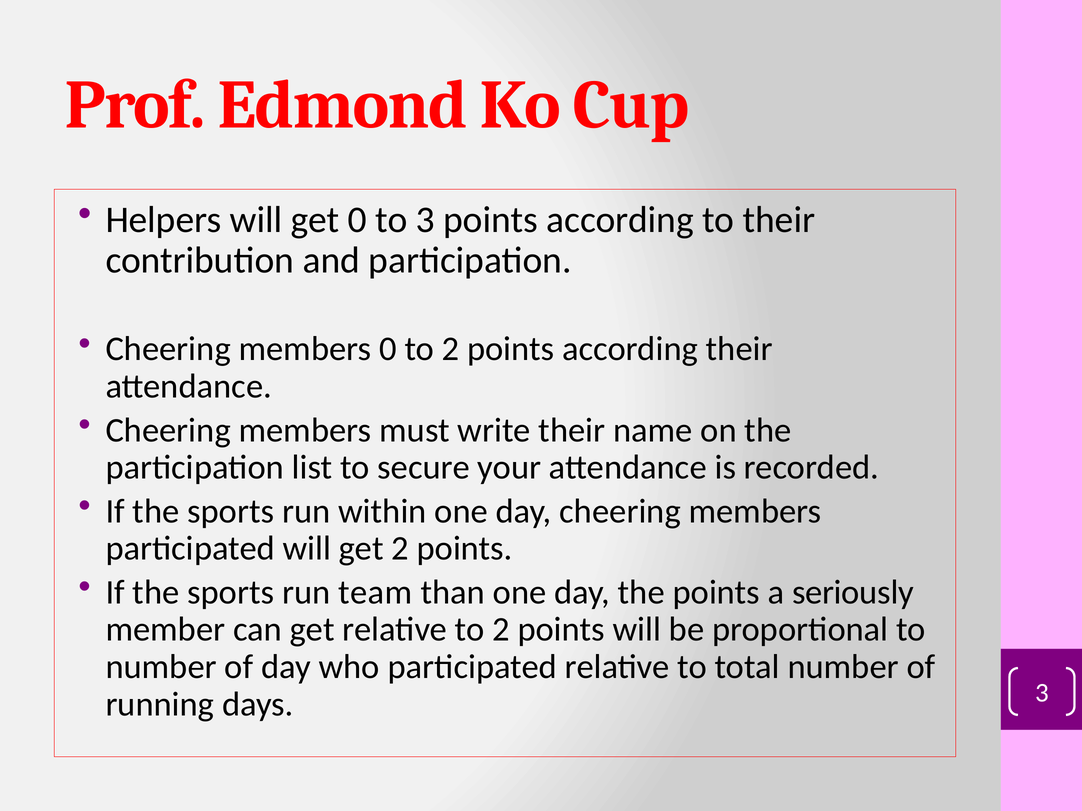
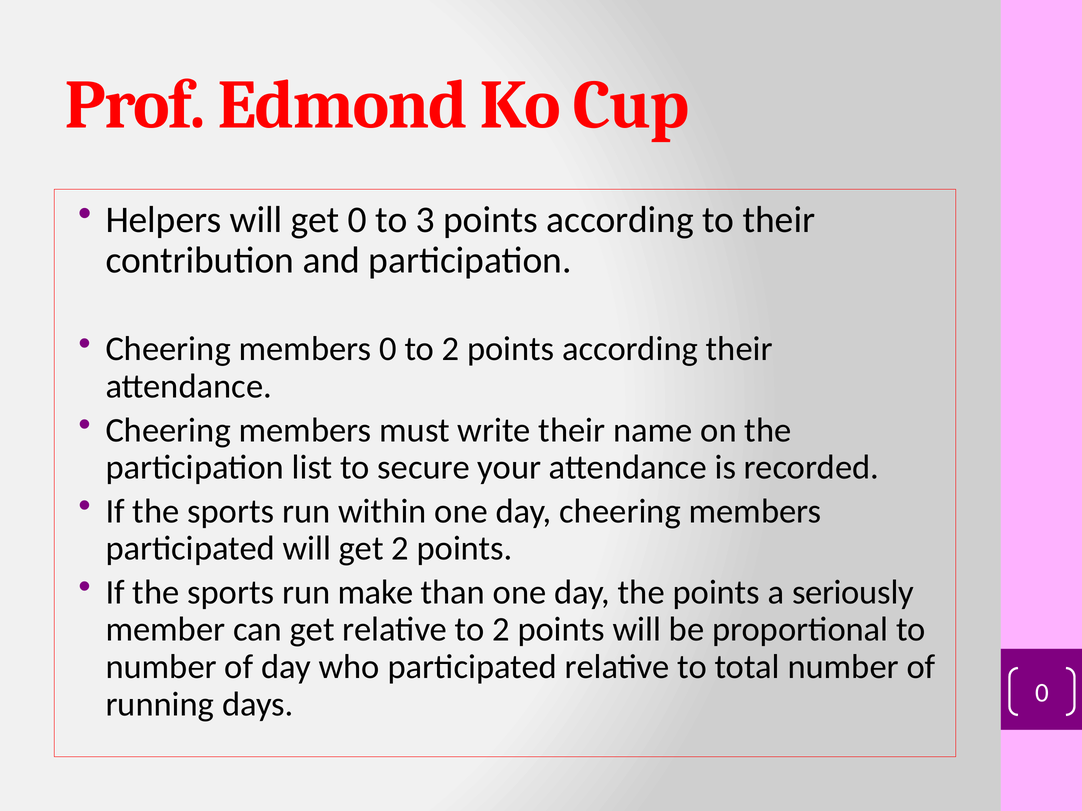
team: team -> make
days 3: 3 -> 0
